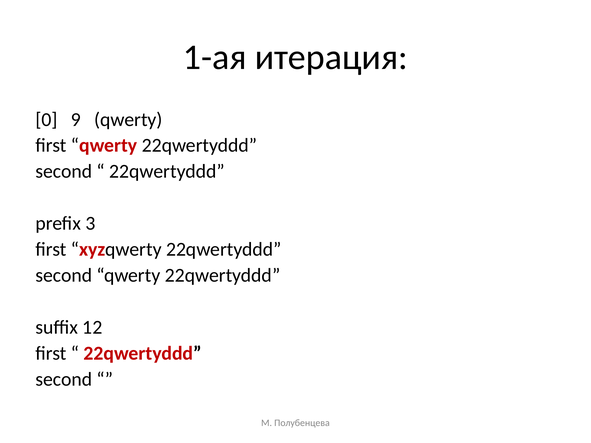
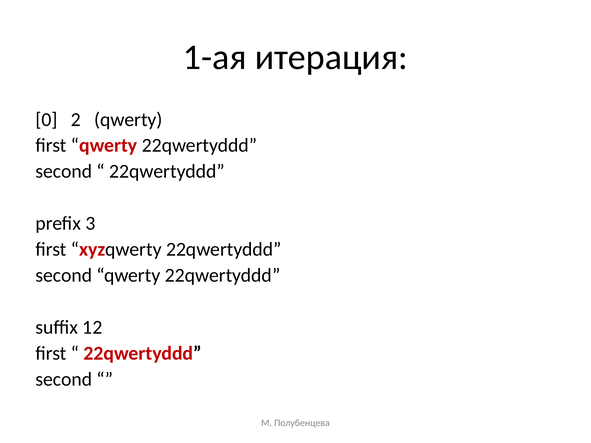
9: 9 -> 2
